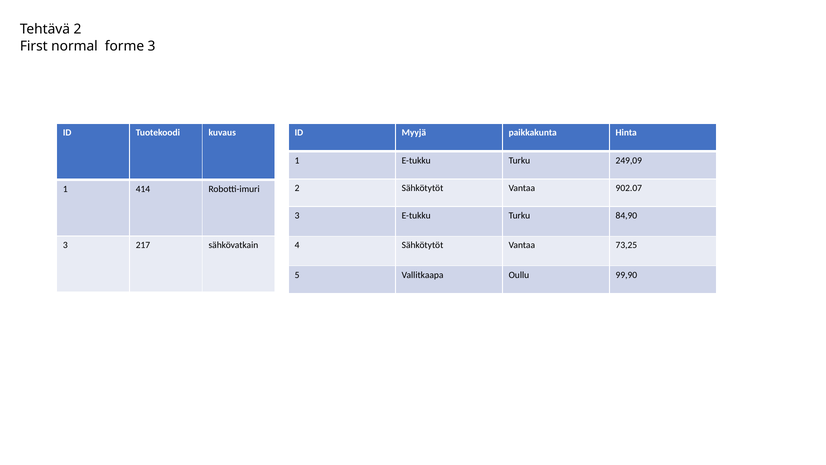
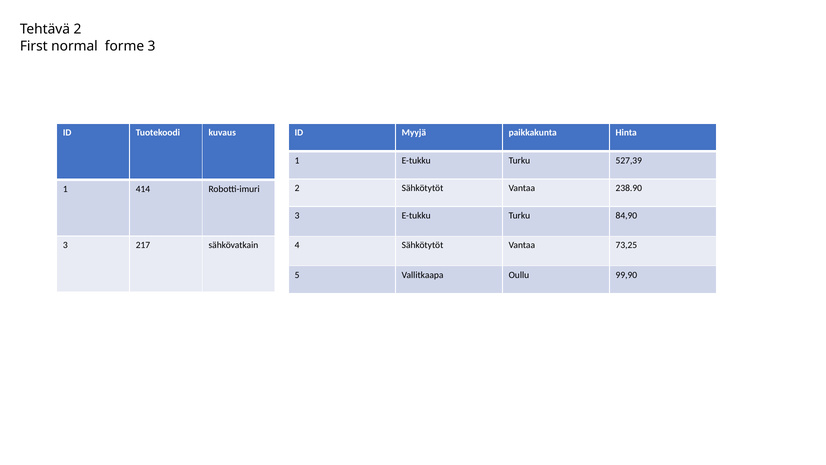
249,09: 249,09 -> 527,39
902.07: 902.07 -> 238.90
